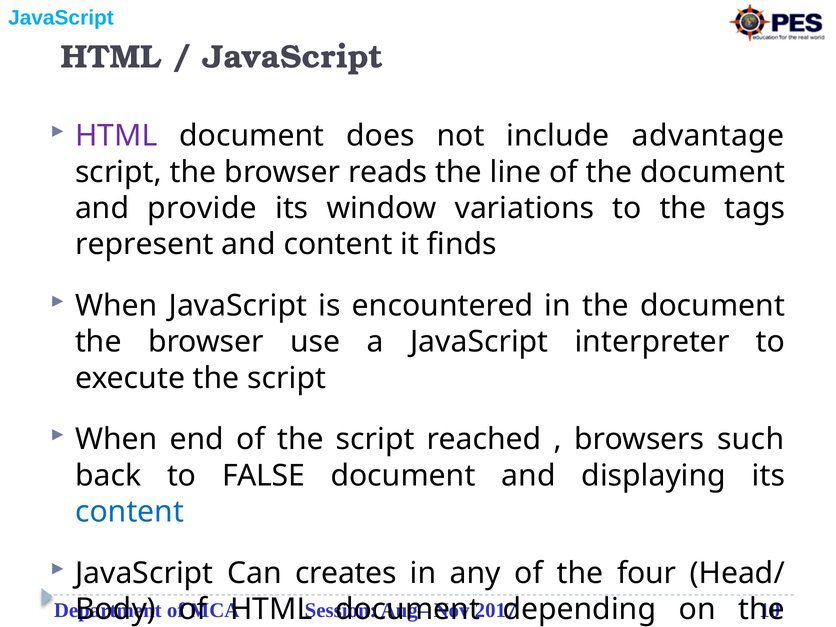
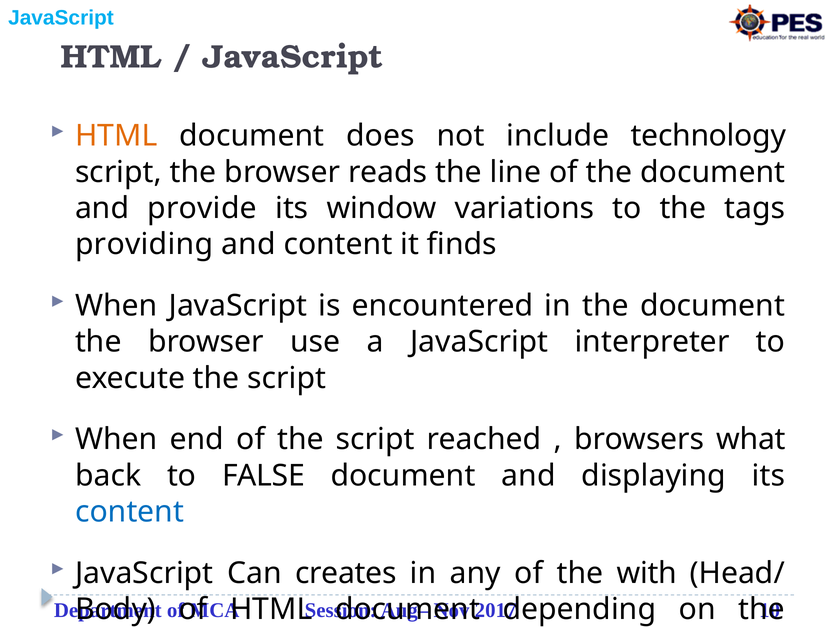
HTML at (116, 136) colour: purple -> orange
advantage: advantage -> technology
represent: represent -> providing
such: such -> what
four: four -> with
